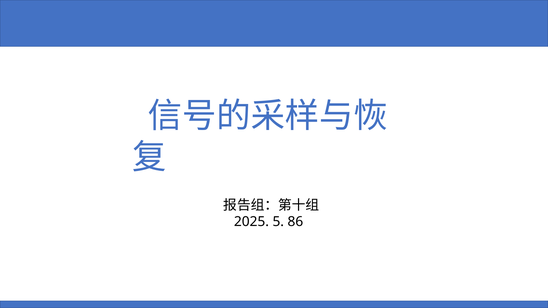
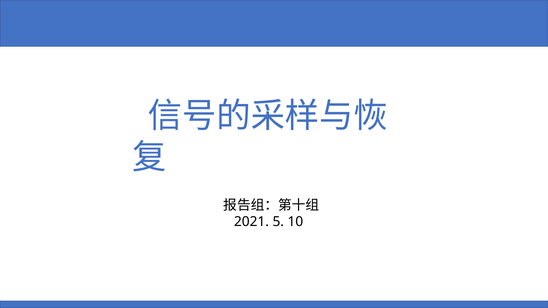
2025: 2025 -> 2021
86: 86 -> 10
